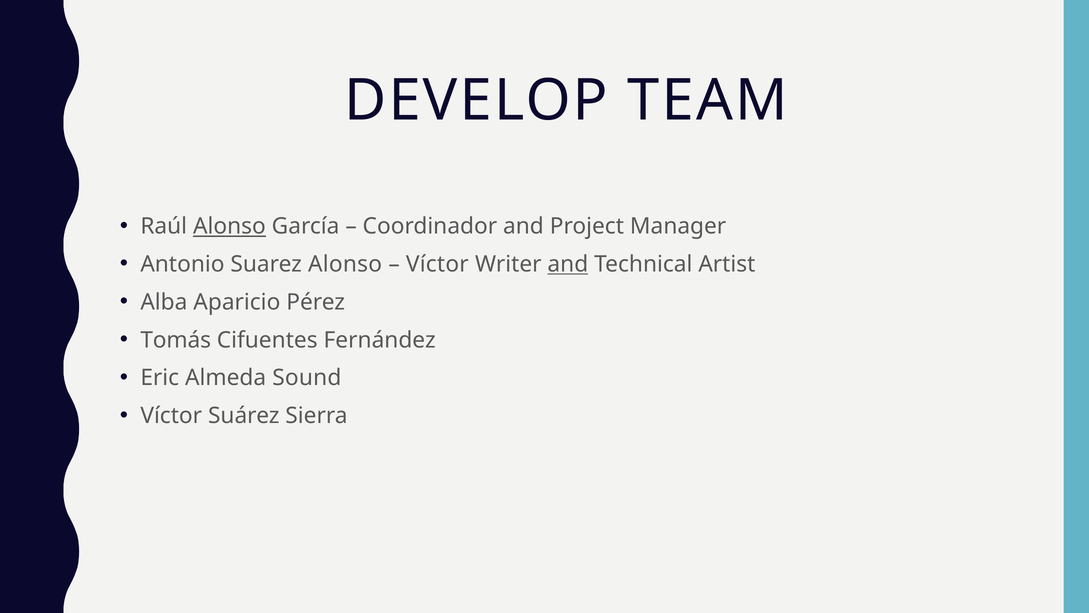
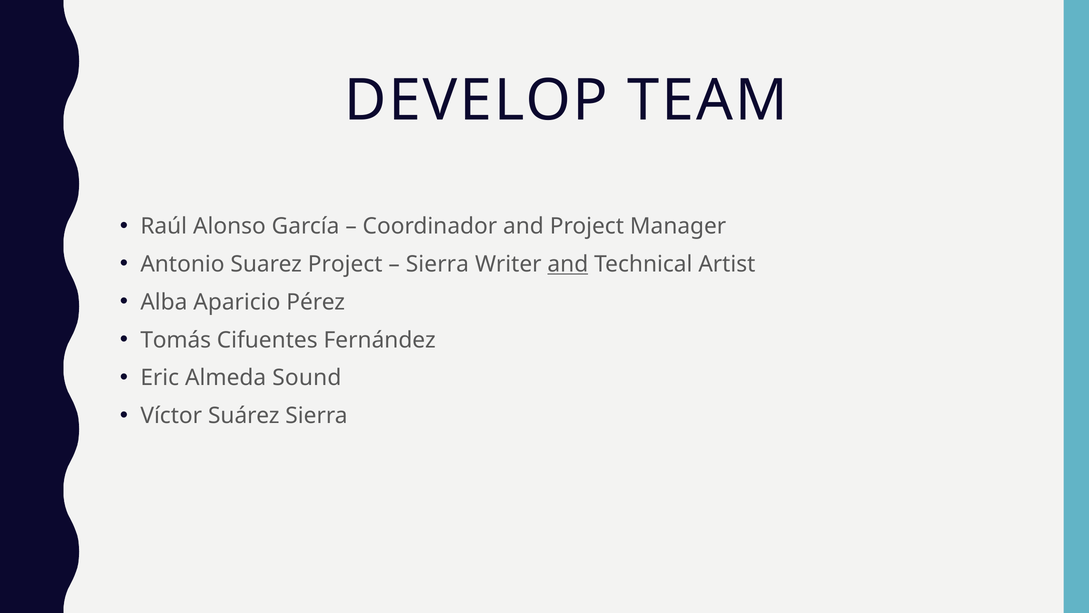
Alonso at (229, 226) underline: present -> none
Suarez Alonso: Alonso -> Project
Víctor at (437, 264): Víctor -> Sierra
